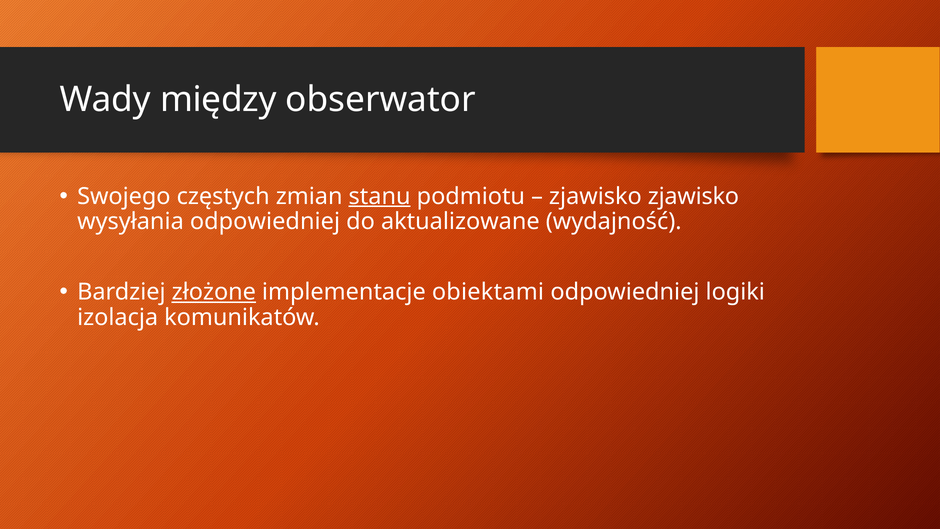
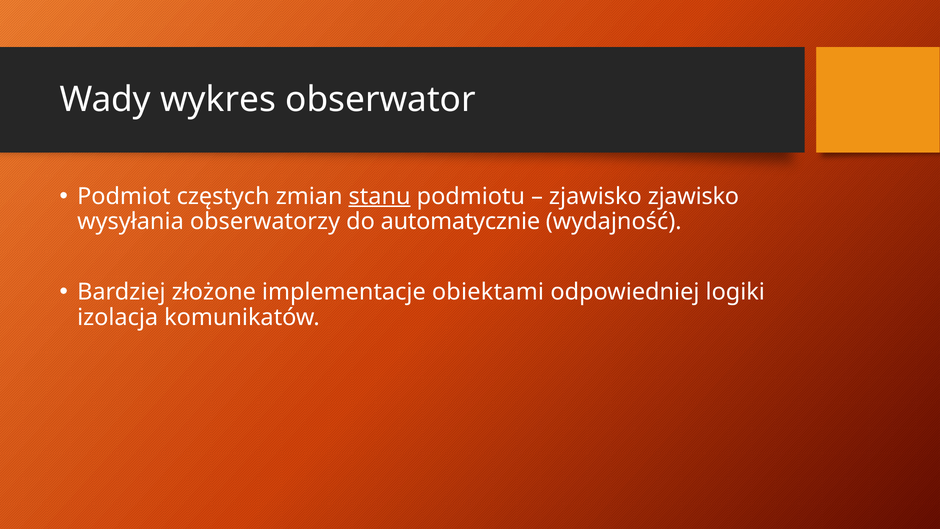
między: między -> wykres
Swojego: Swojego -> Podmiot
wysyłania odpowiedniej: odpowiedniej -> obserwatorzy
aktualizowane: aktualizowane -> automatycznie
złożone underline: present -> none
